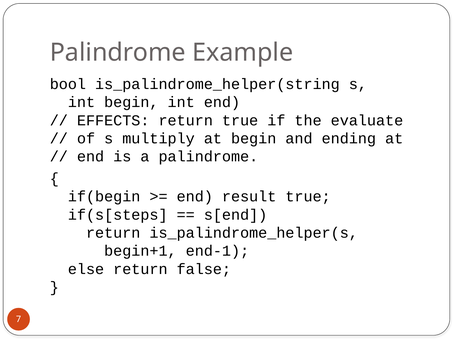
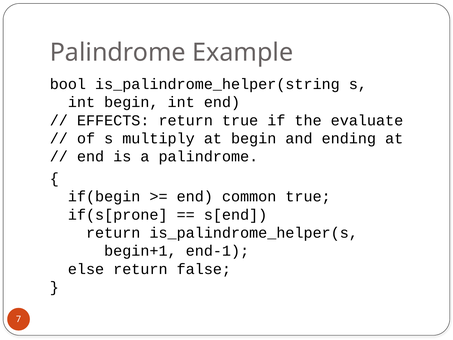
result: result -> common
if(s[steps: if(s[steps -> if(s[prone
